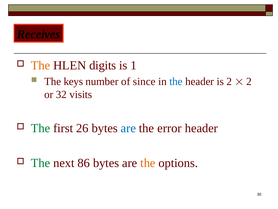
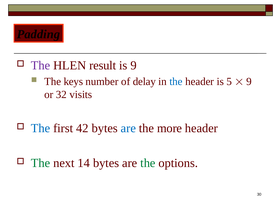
Receives: Receives -> Padding
The at (41, 65) colour: orange -> purple
digits: digits -> result
is 1: 1 -> 9
since: since -> delay
is 2: 2 -> 5
2 at (249, 81): 2 -> 9
The at (41, 128) colour: green -> blue
26: 26 -> 42
error: error -> more
86: 86 -> 14
the at (148, 163) colour: orange -> green
